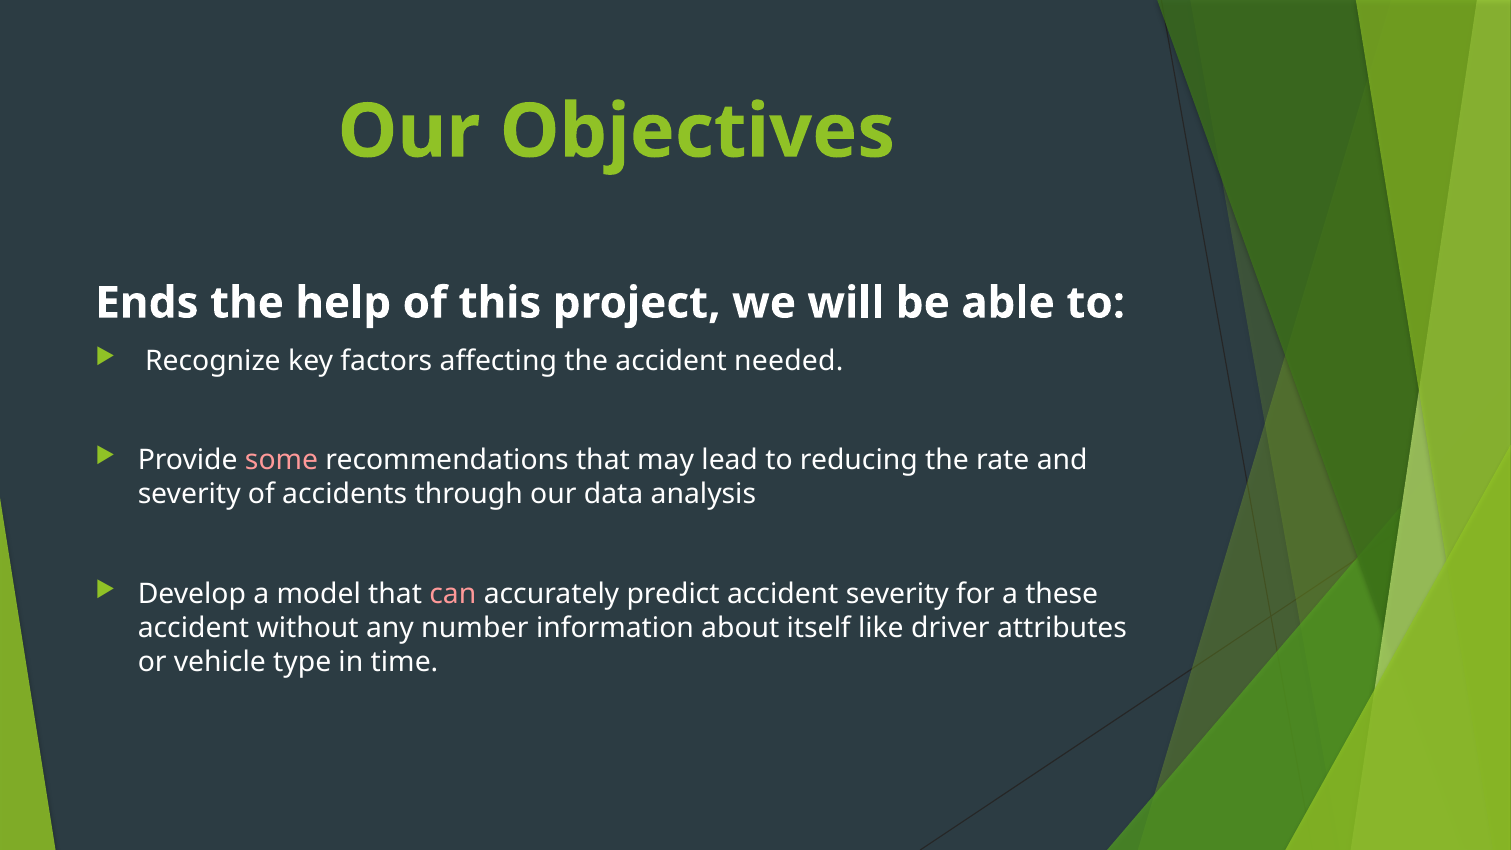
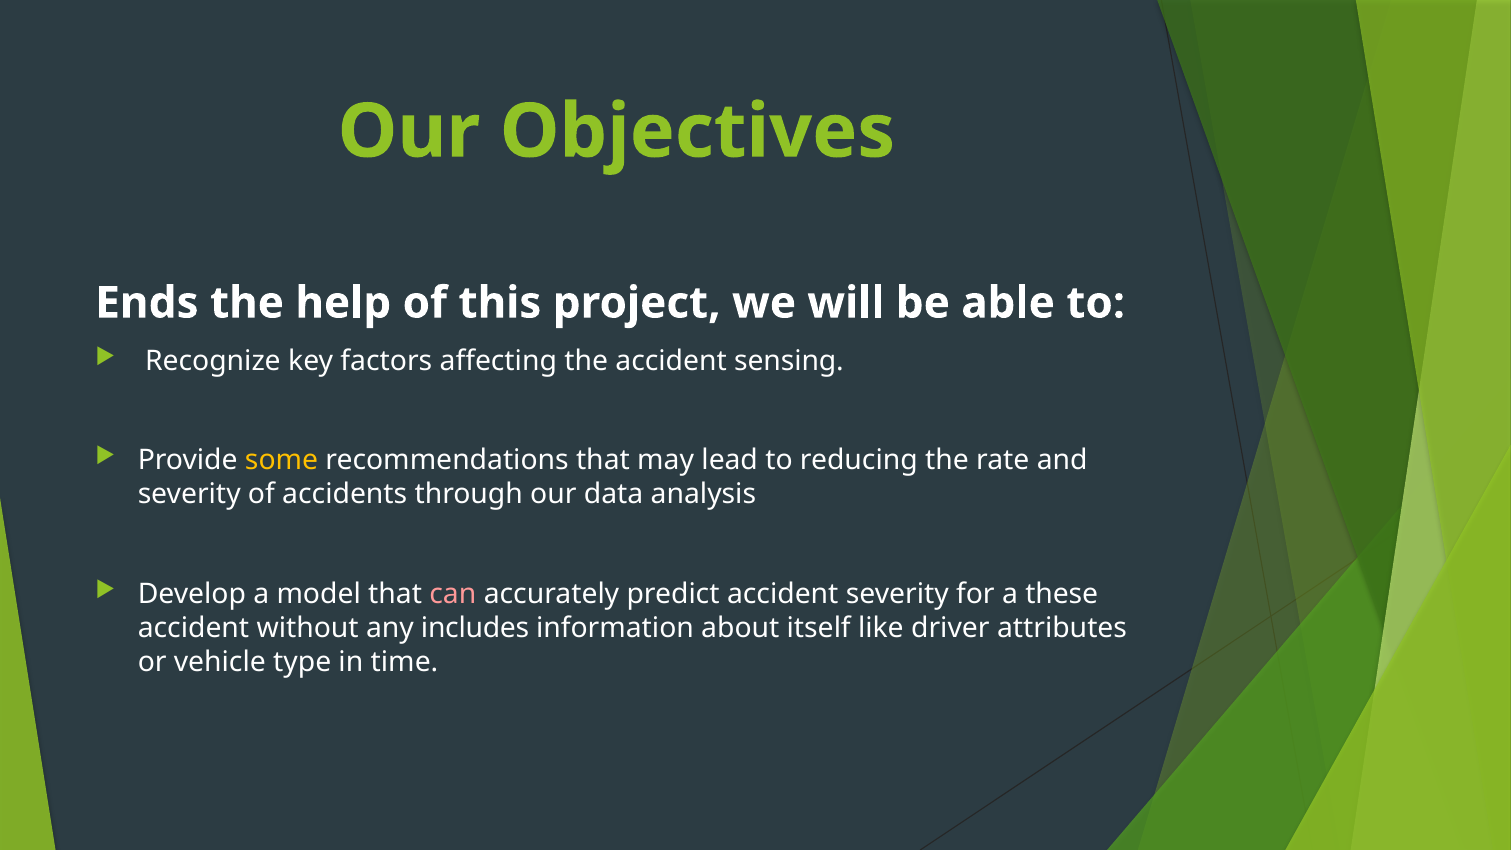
needed: needed -> sensing
some colour: pink -> yellow
number: number -> includes
